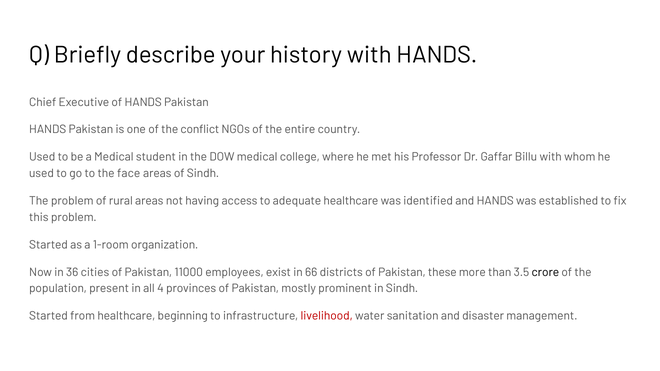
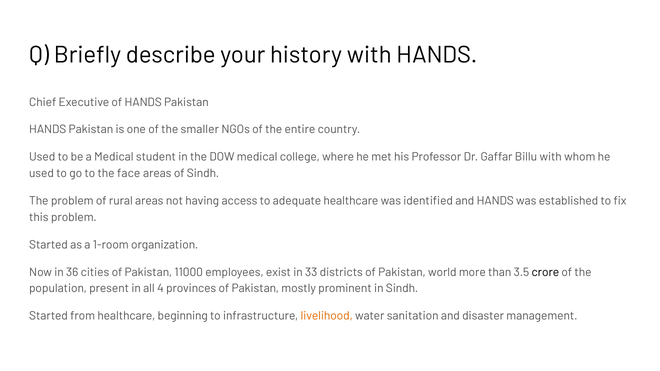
conflict: conflict -> smaller
66: 66 -> 33
these: these -> world
livelihood colour: red -> orange
